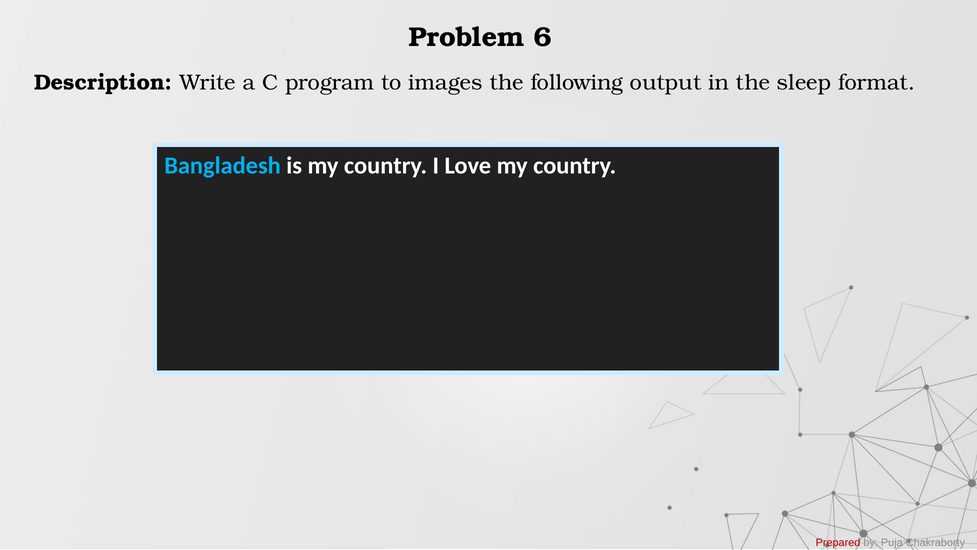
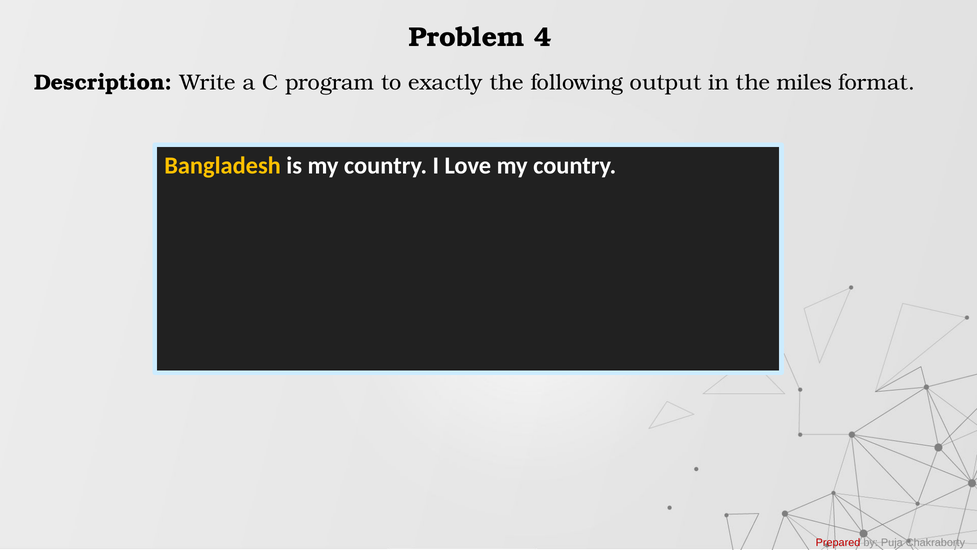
6: 6 -> 4
images: images -> exactly
sleep: sleep -> miles
Bangladesh colour: light blue -> yellow
